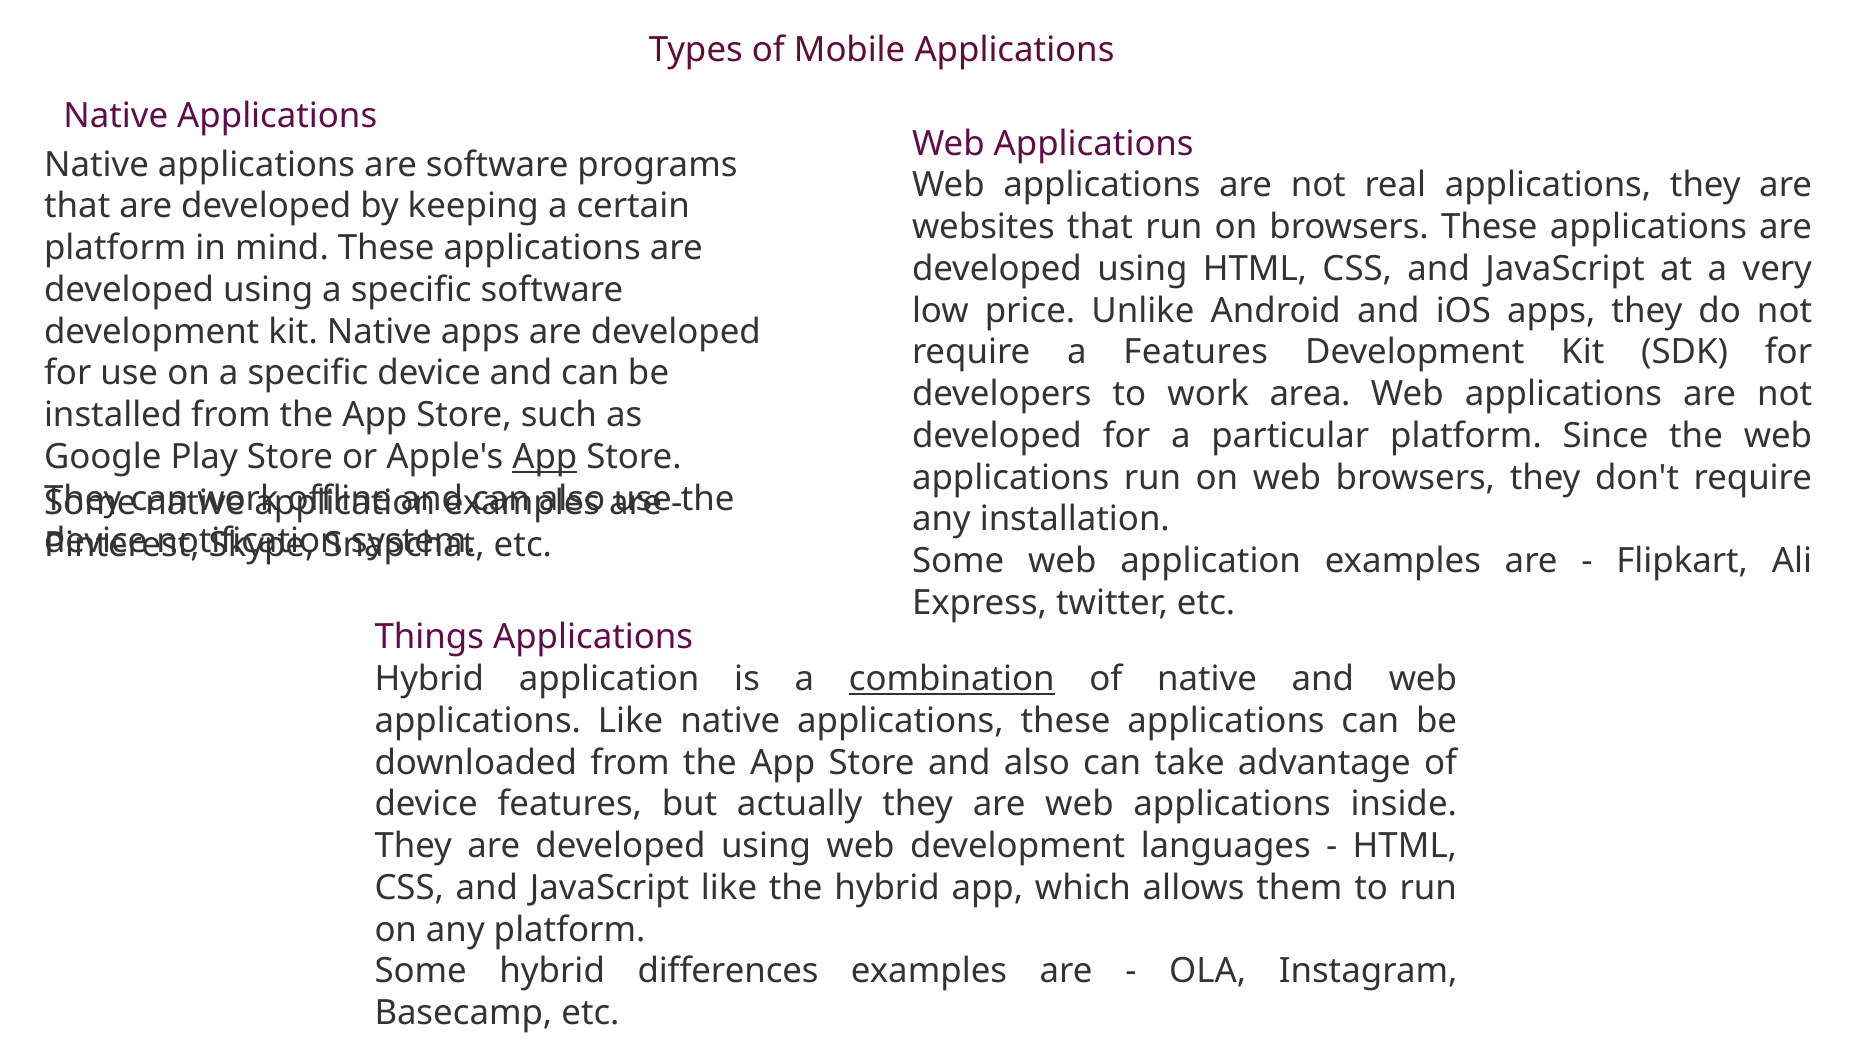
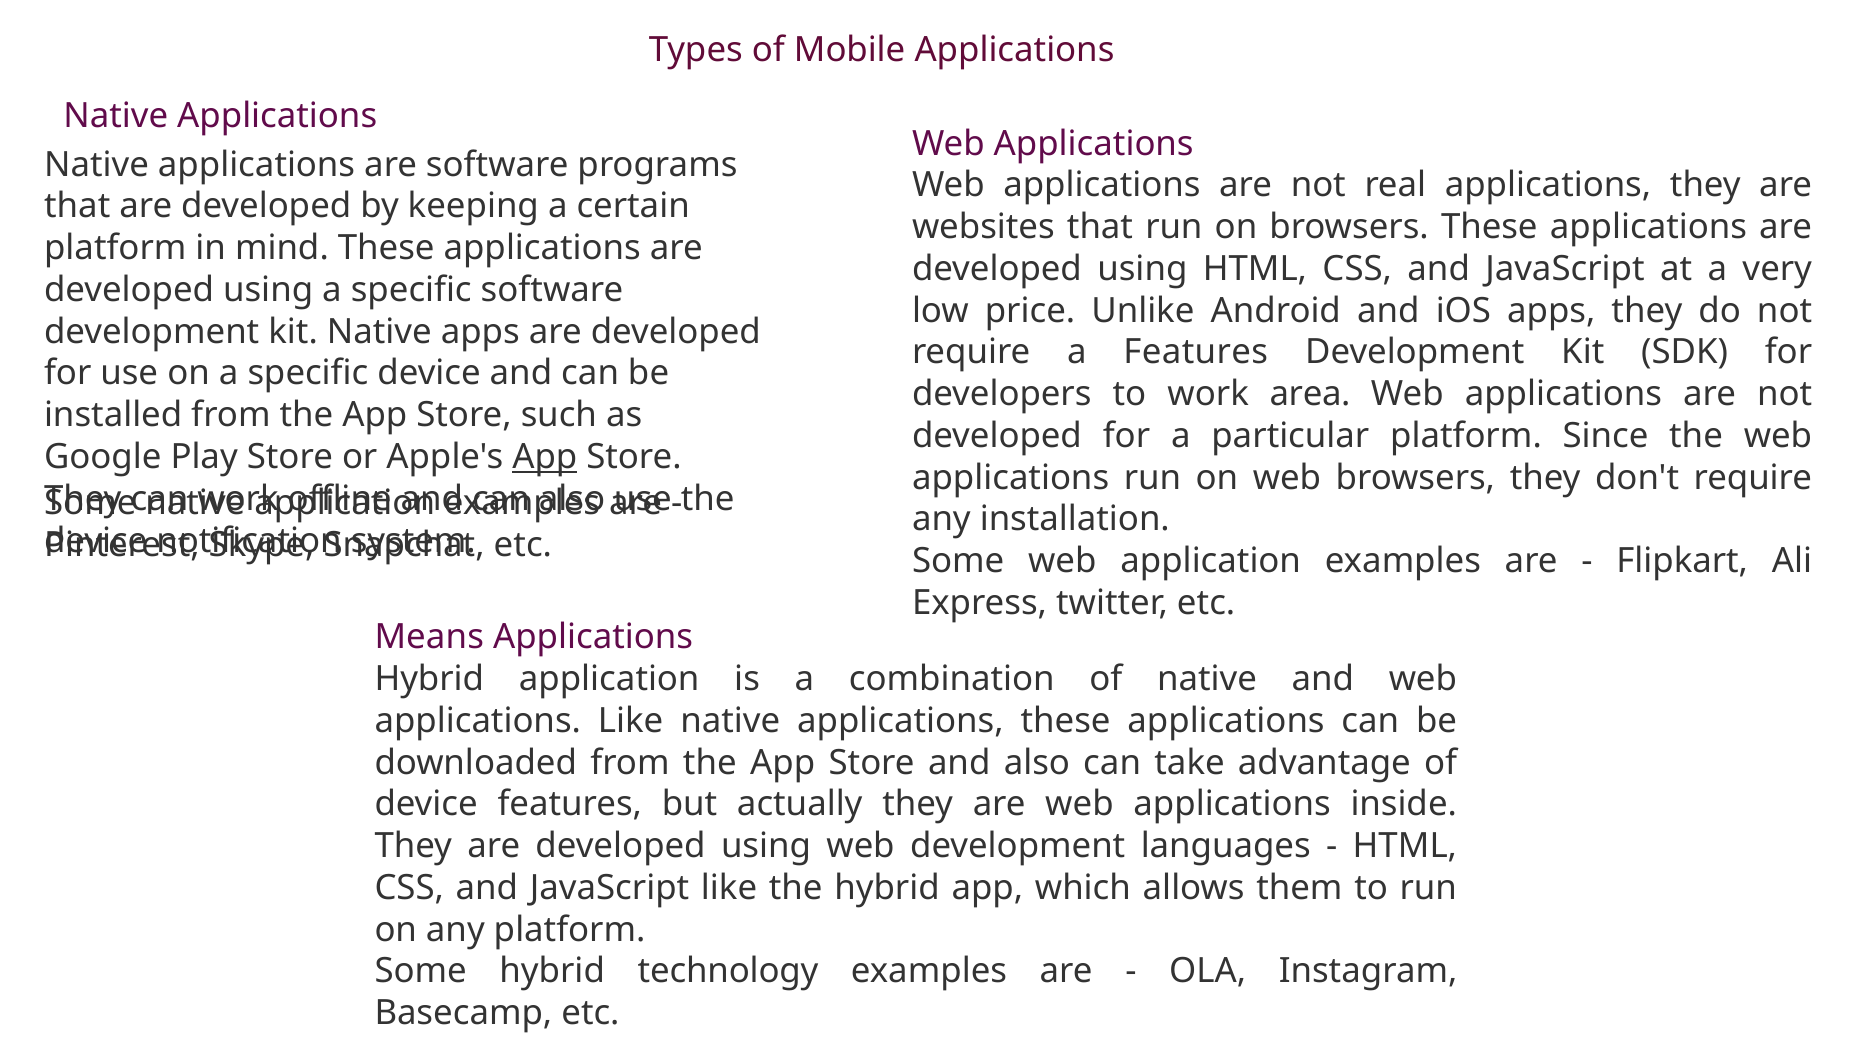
Things: Things -> Means
combination underline: present -> none
differences: differences -> technology
